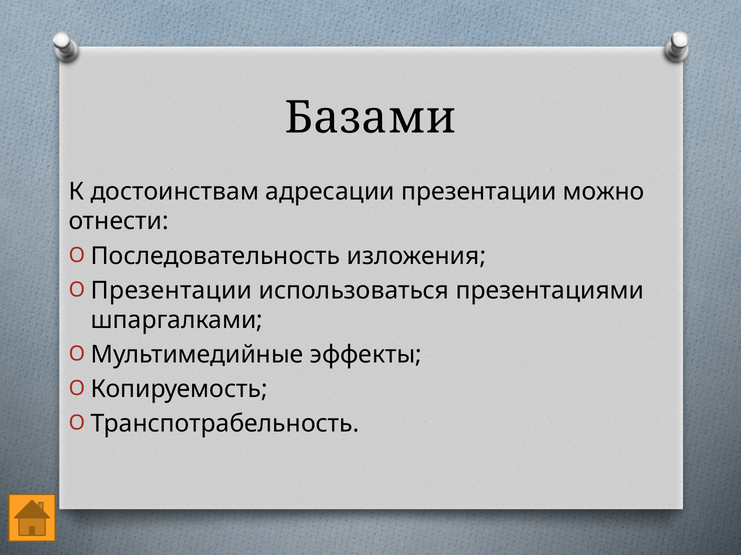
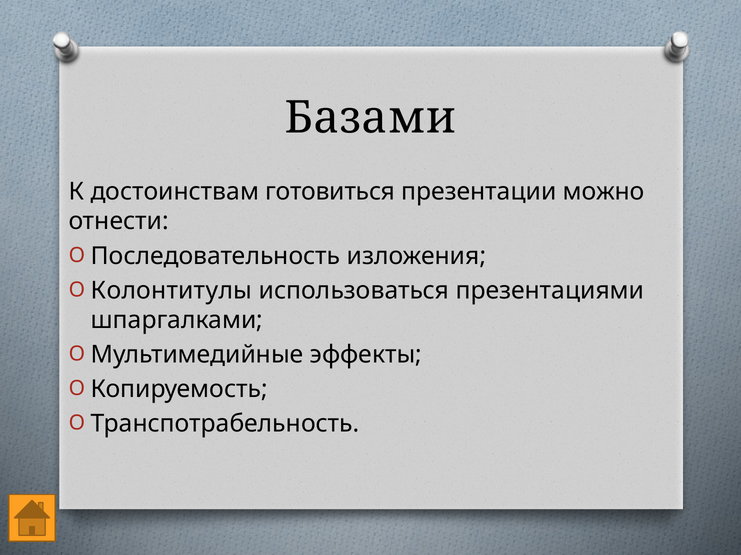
адресации: адресации -> готовиться
Презентации at (172, 291): Презентации -> Колонтитулы
